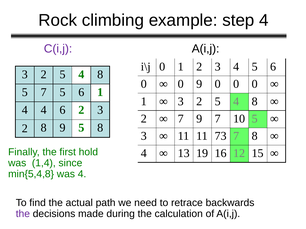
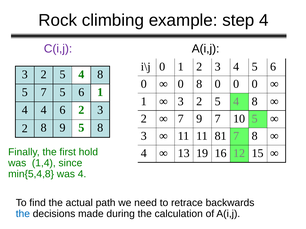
0 9: 9 -> 8
73: 73 -> 81
the at (23, 214) colour: purple -> blue
